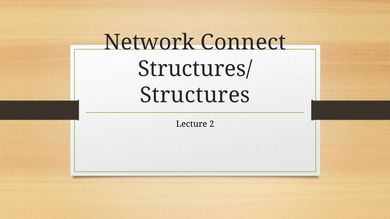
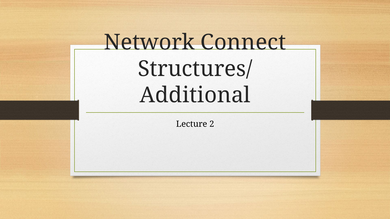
Structures: Structures -> Additional
